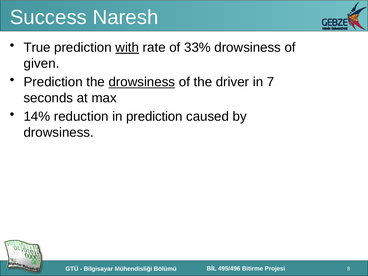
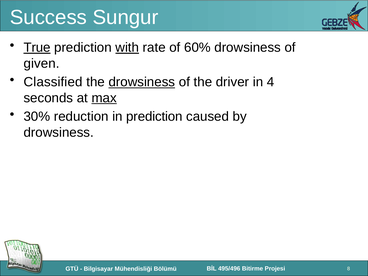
Naresh: Naresh -> Sungur
True underline: none -> present
33%: 33% -> 60%
Prediction at (53, 82): Prediction -> Classified
7: 7 -> 4
max underline: none -> present
14%: 14% -> 30%
